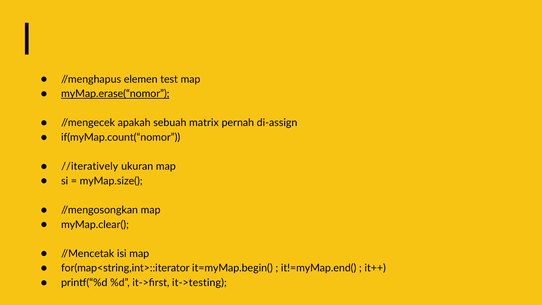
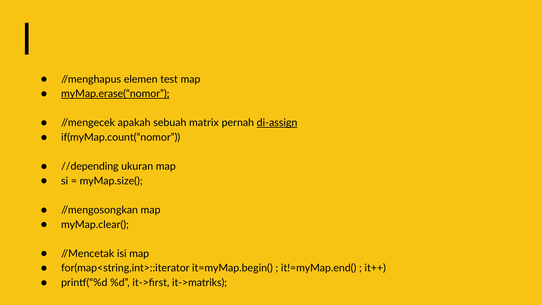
di-assign underline: none -> present
//iteratively: //iteratively -> //depending
it->testing: it->testing -> it->matriks
